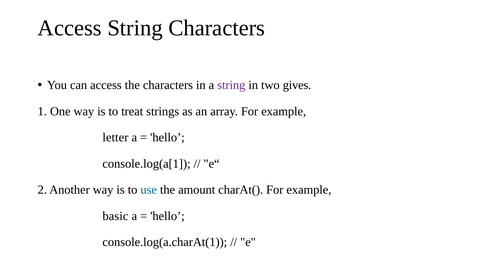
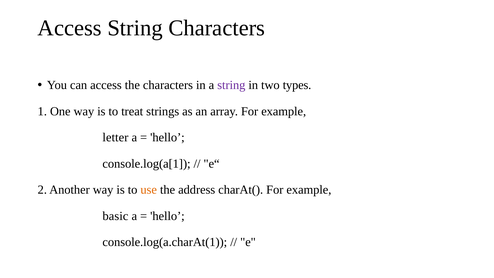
gives: gives -> types
use colour: blue -> orange
amount: amount -> address
